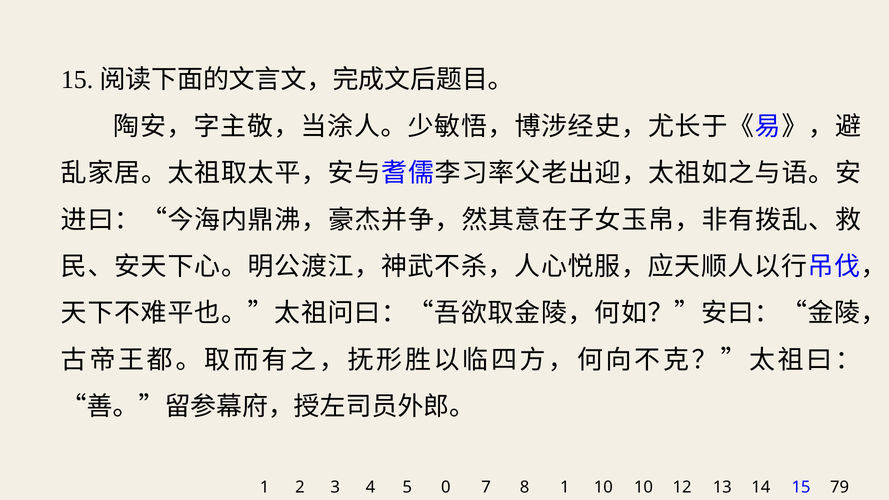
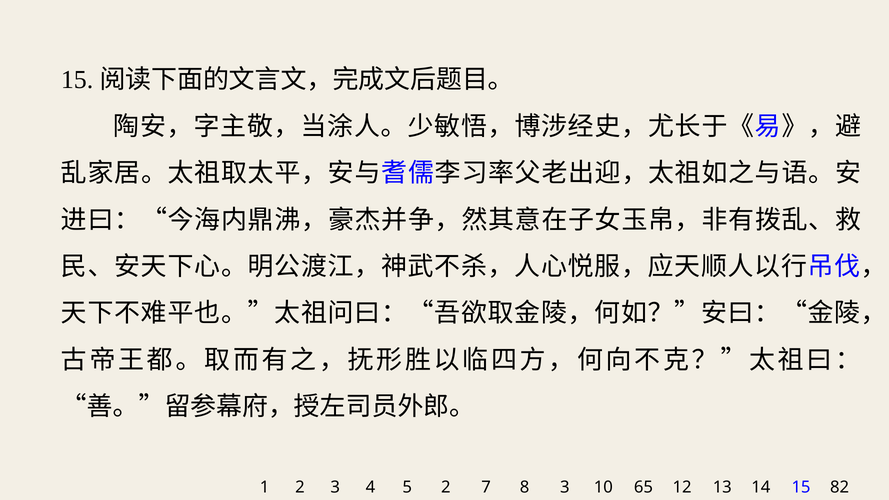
5 0: 0 -> 2
8 1: 1 -> 3
10 10: 10 -> 65
79: 79 -> 82
